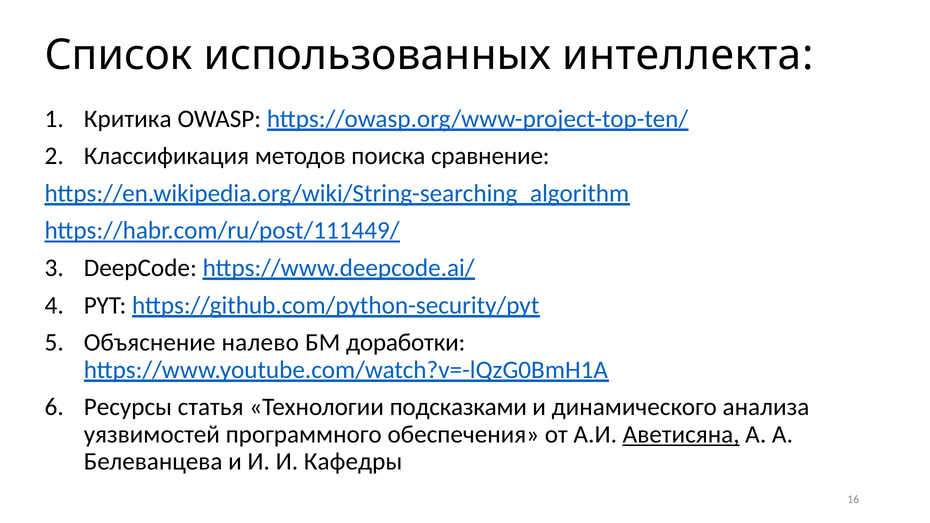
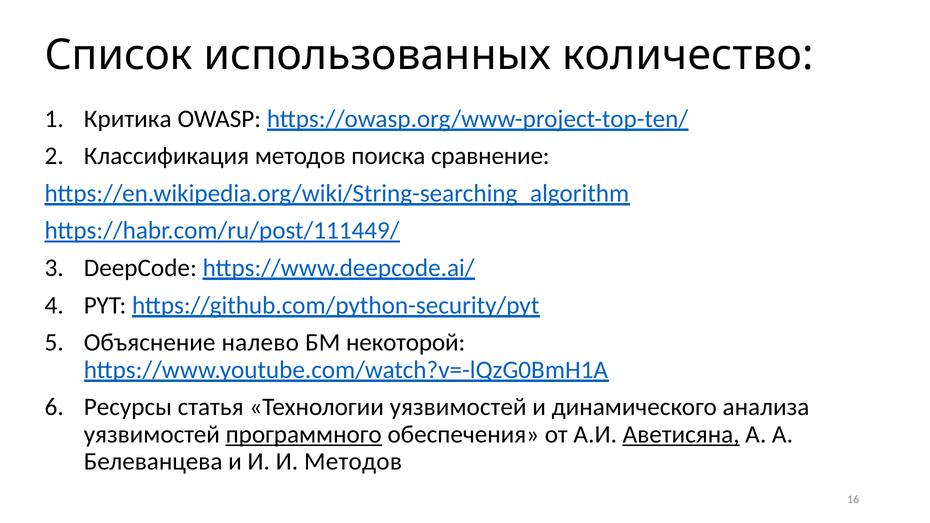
интеллекта: интеллекта -> количество
доработки: доработки -> некоторой
Технологии подсказками: подсказками -> уязвимостей
программного underline: none -> present
И Кафедры: Кафедры -> Методов
